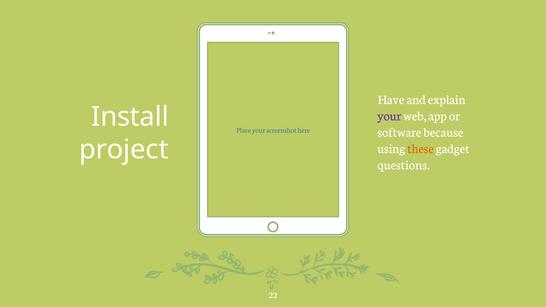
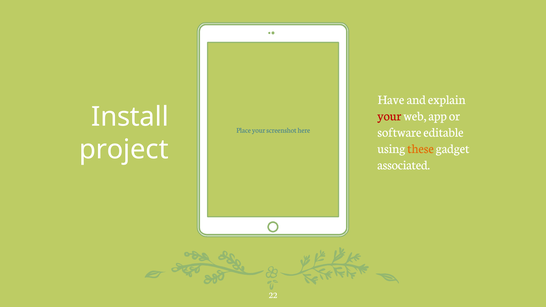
your at (389, 116) colour: purple -> red
because: because -> editable
questions: questions -> associated
